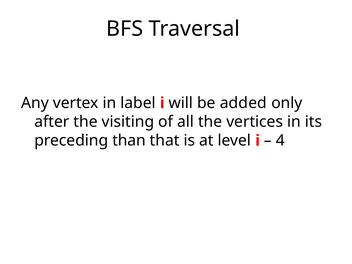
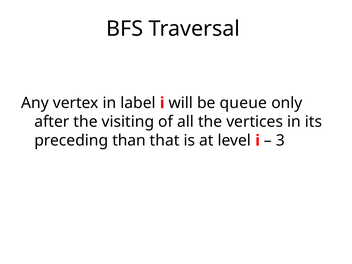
added: added -> queue
4: 4 -> 3
